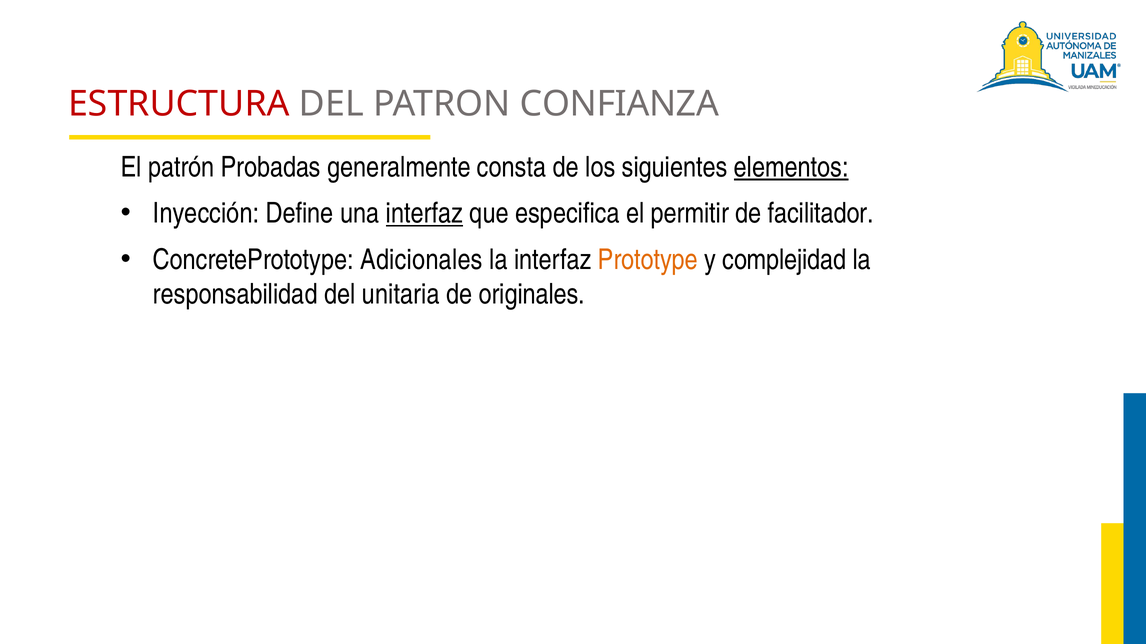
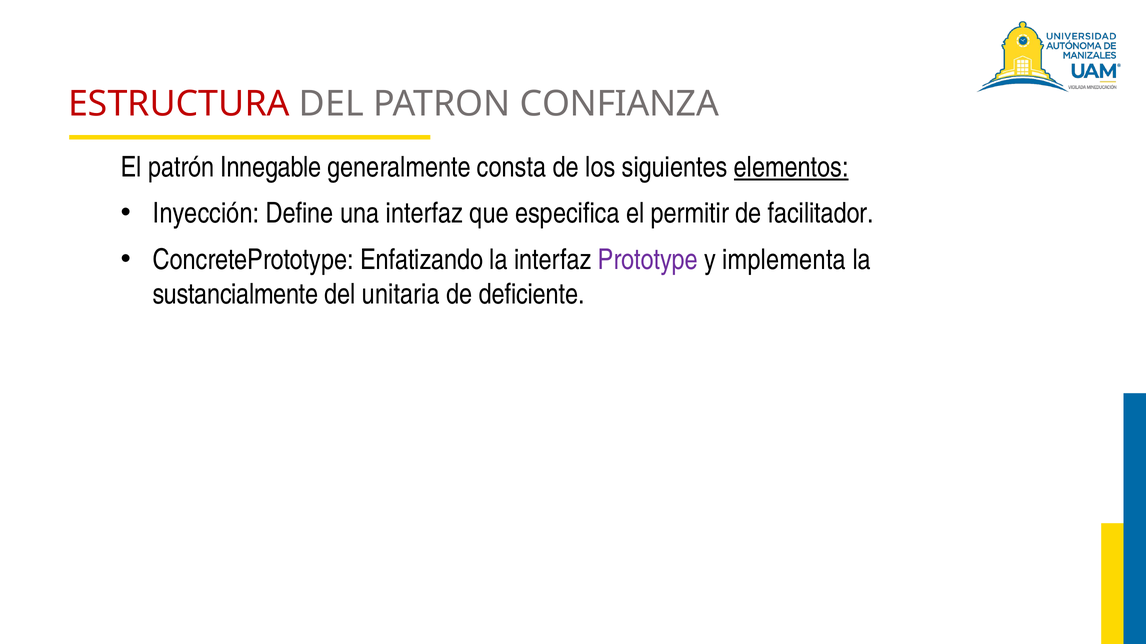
Probadas: Probadas -> Innegable
interfaz at (424, 214) underline: present -> none
Adicionales: Adicionales -> Enfatizando
Prototype colour: orange -> purple
complejidad: complejidad -> implementa
responsabilidad: responsabilidad -> sustancialmente
originales: originales -> deficiente
